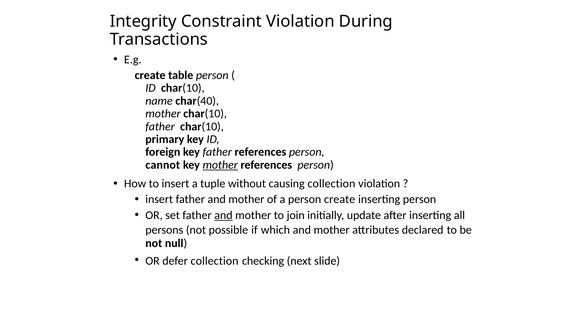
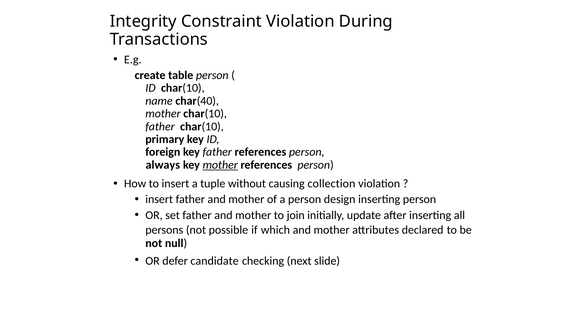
cannot: cannot -> always
person create: create -> design
and at (223, 215) underline: present -> none
defer collection: collection -> candidate
